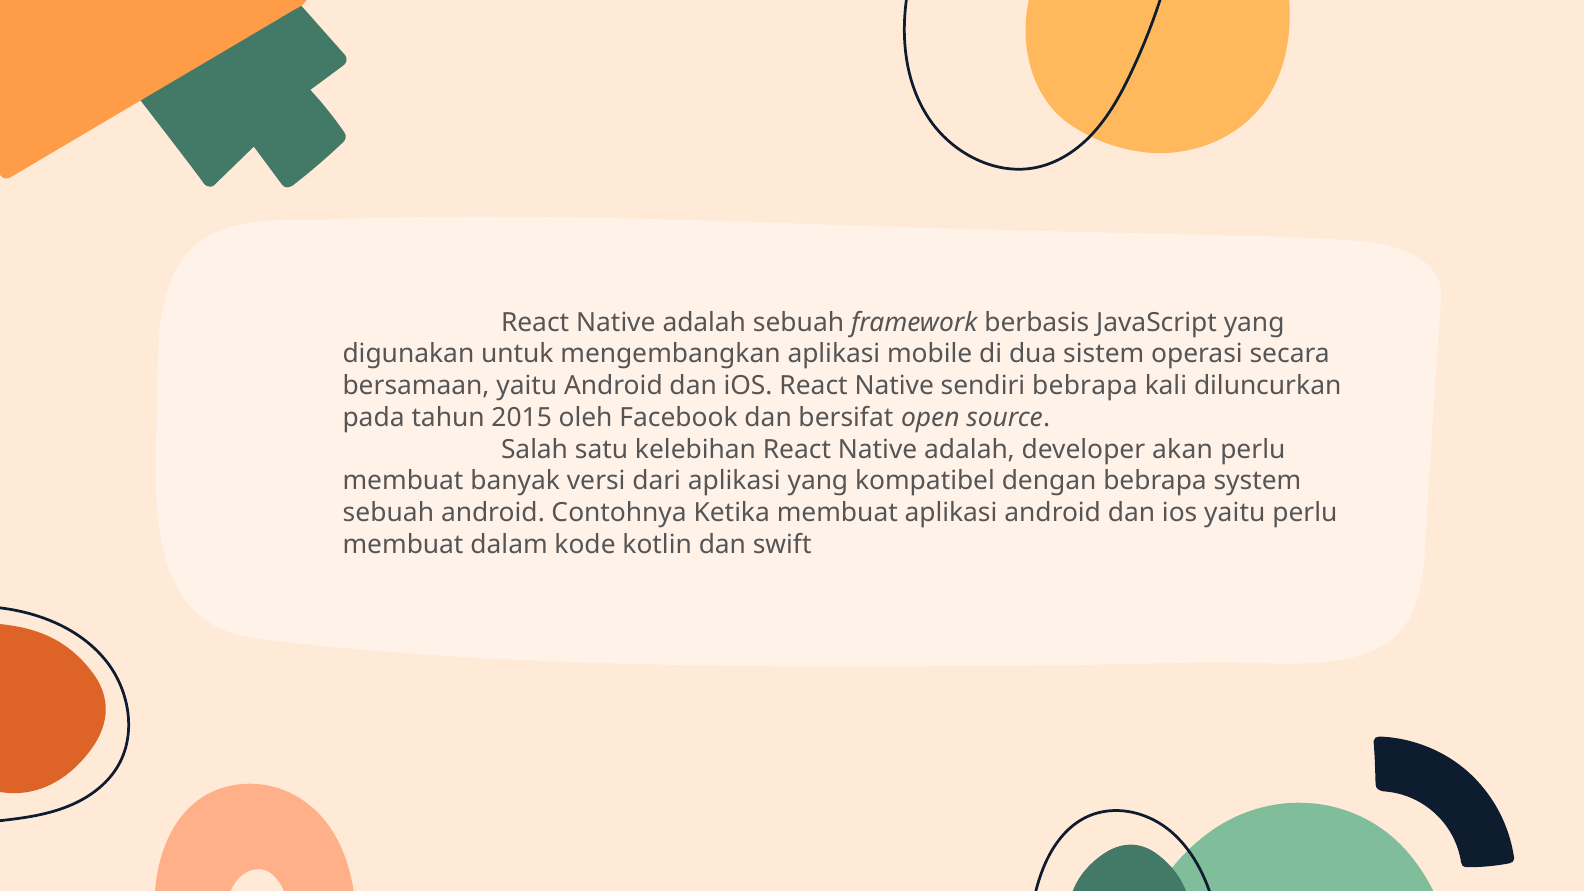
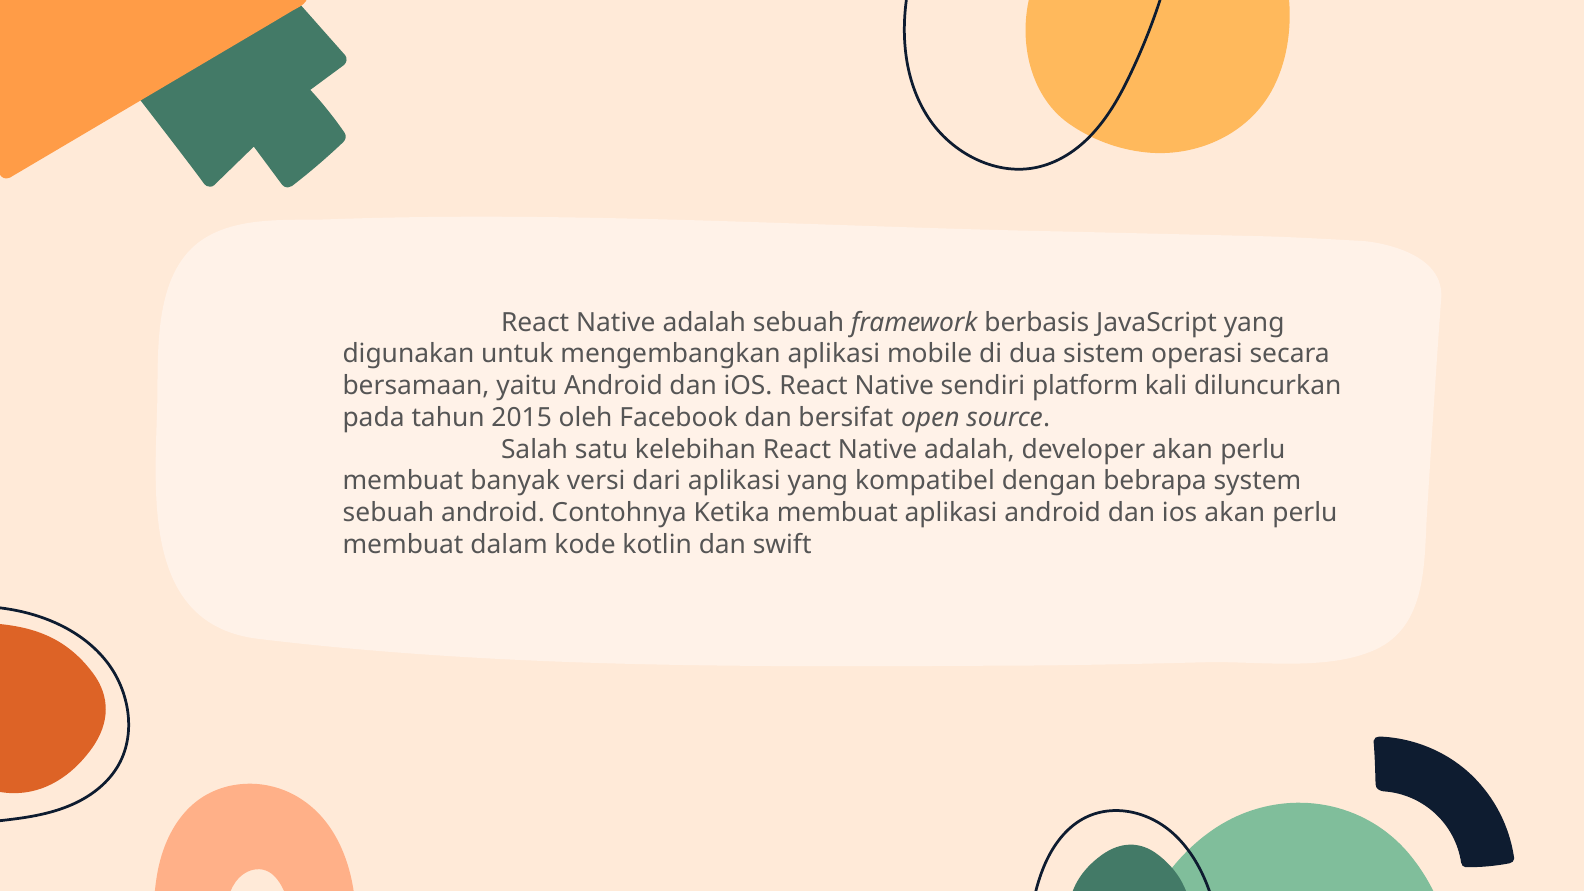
sendiri bebrapa: bebrapa -> platform
ios yaitu: yaitu -> akan
